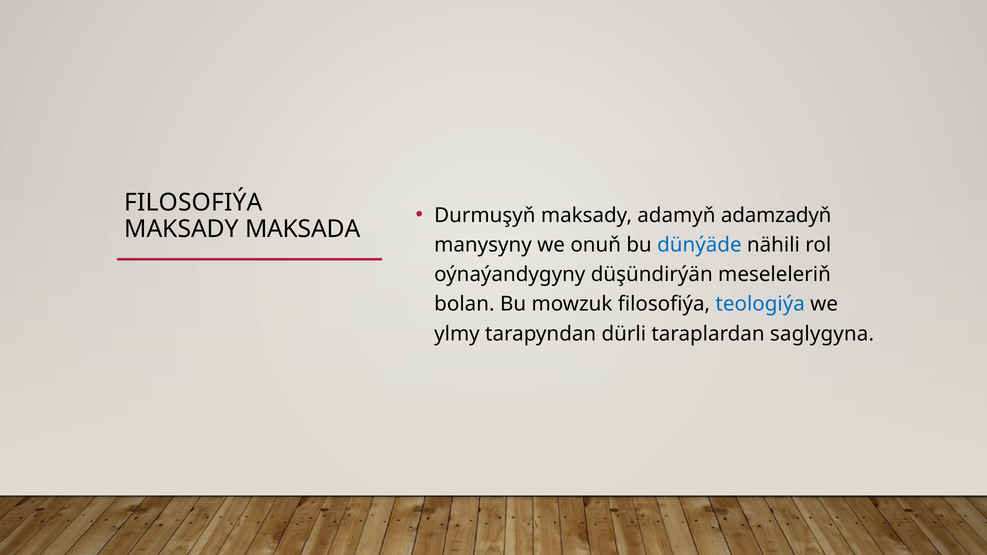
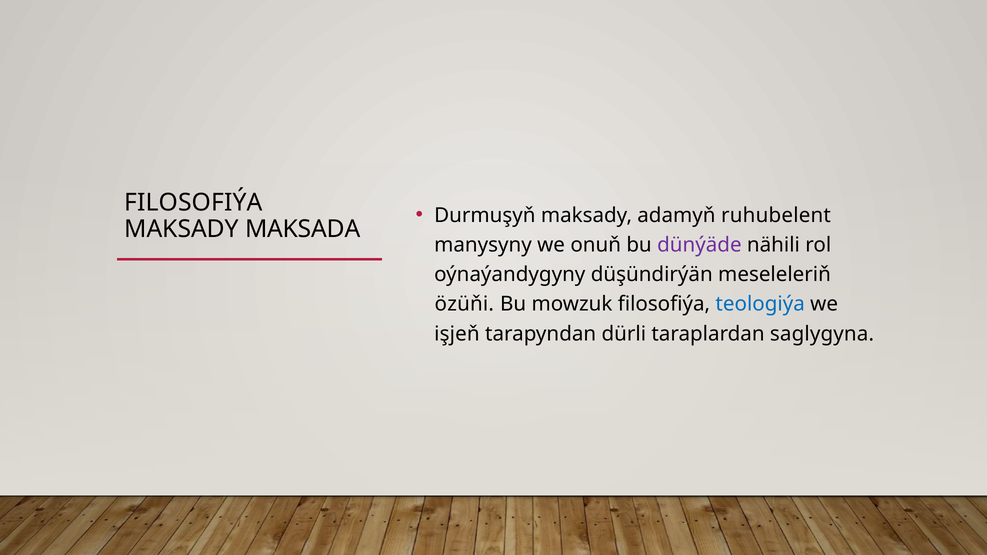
adamzadyň: adamzadyň -> ruhubelent
dünýäde colour: blue -> purple
bolan: bolan -> özüňi
ylmy: ylmy -> işjeň
